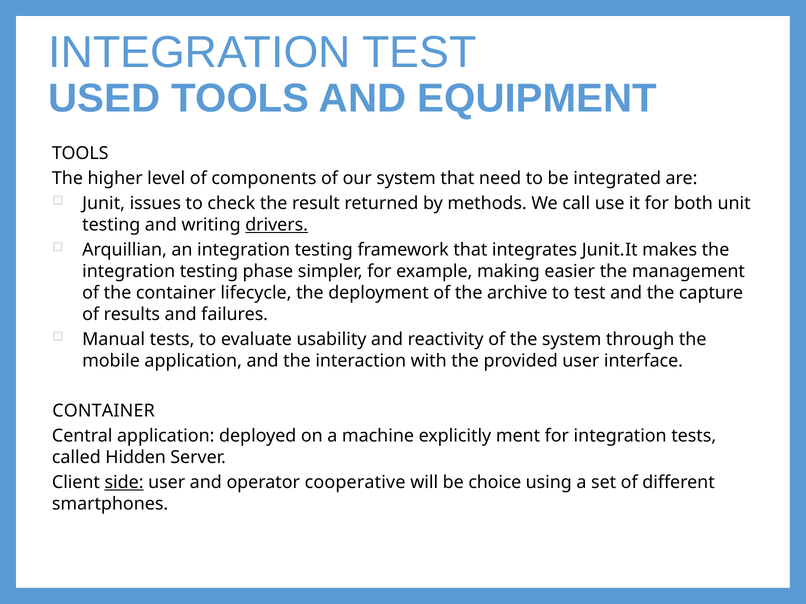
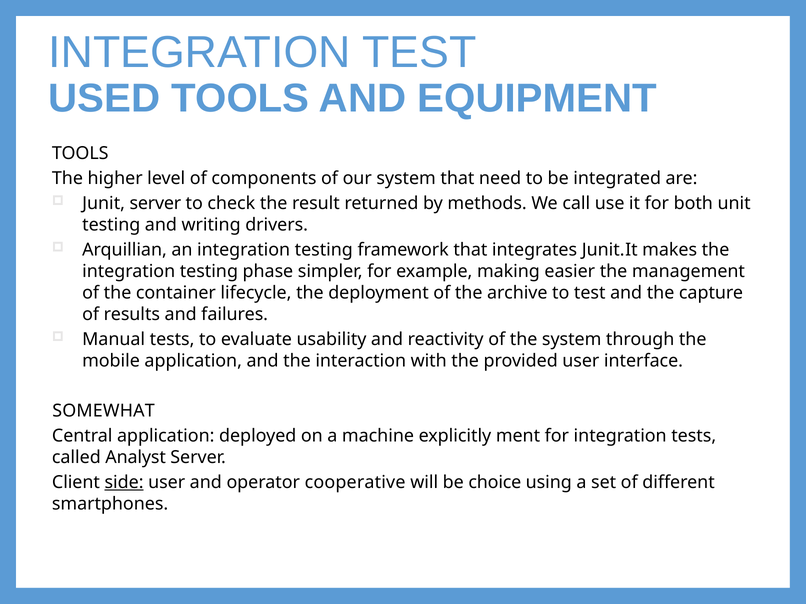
Junit issues: issues -> server
drivers underline: present -> none
CONTAINER at (104, 411): CONTAINER -> SOMEWHAT
Hidden: Hidden -> Analyst
